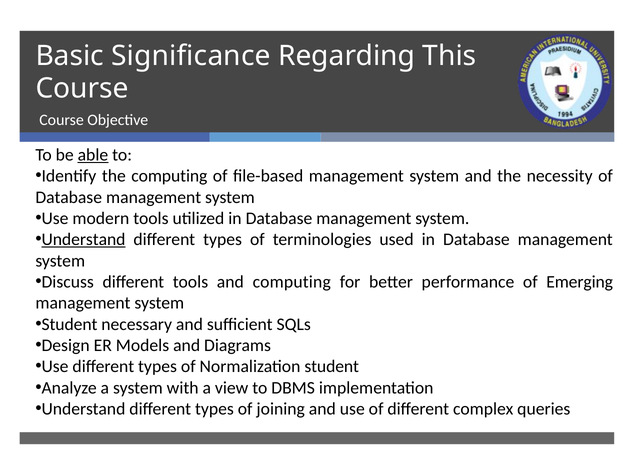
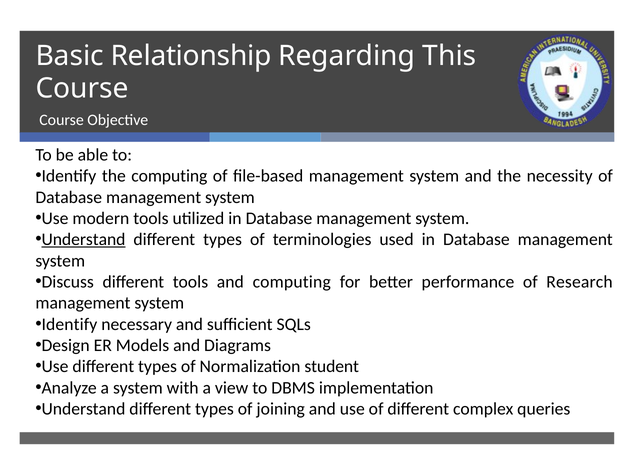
Significance: Significance -> Relationship
able underline: present -> none
Emerging: Emerging -> Research
Student at (69, 324): Student -> Identify
